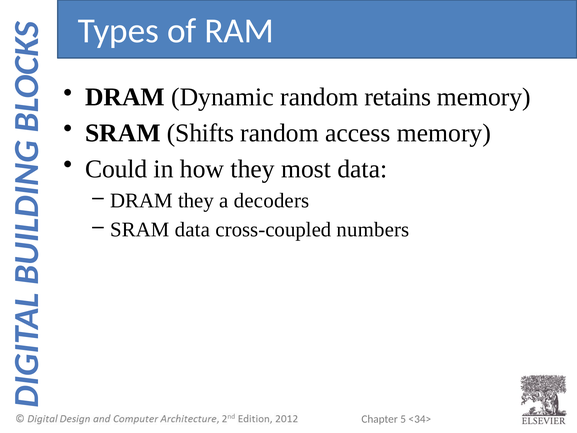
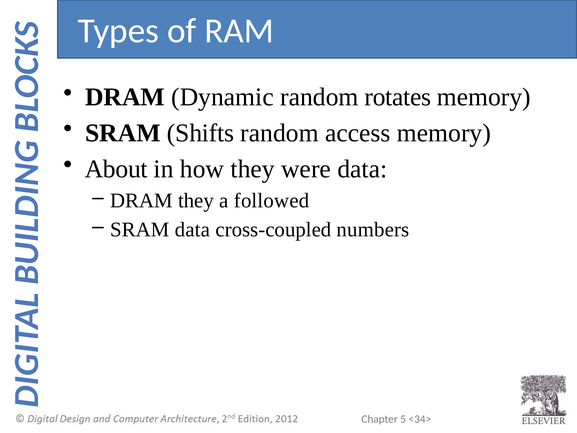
retains: retains -> rotates
Could: Could -> About
most: most -> were
decoders: decoders -> followed
